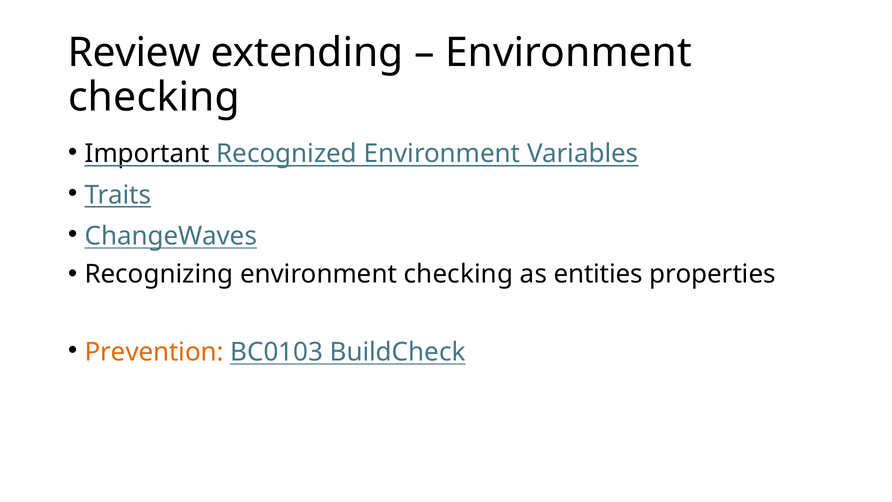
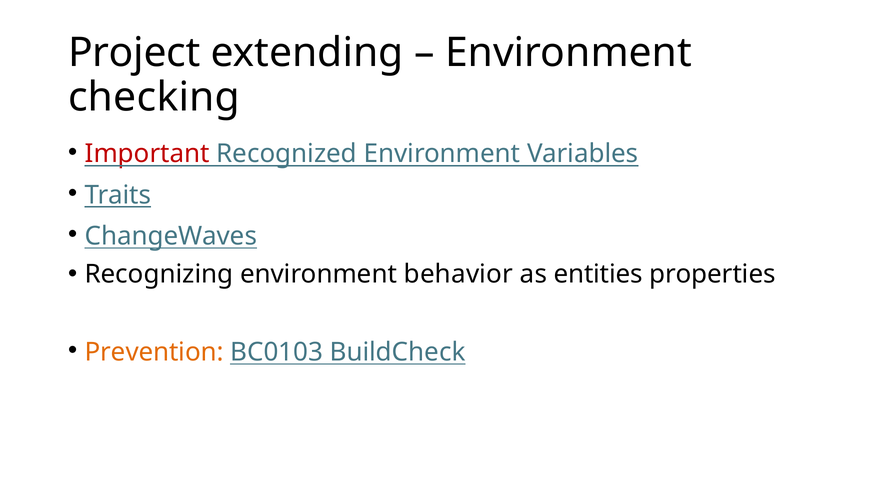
Review: Review -> Project
Important colour: black -> red
Recognizing environment checking: checking -> behavior
